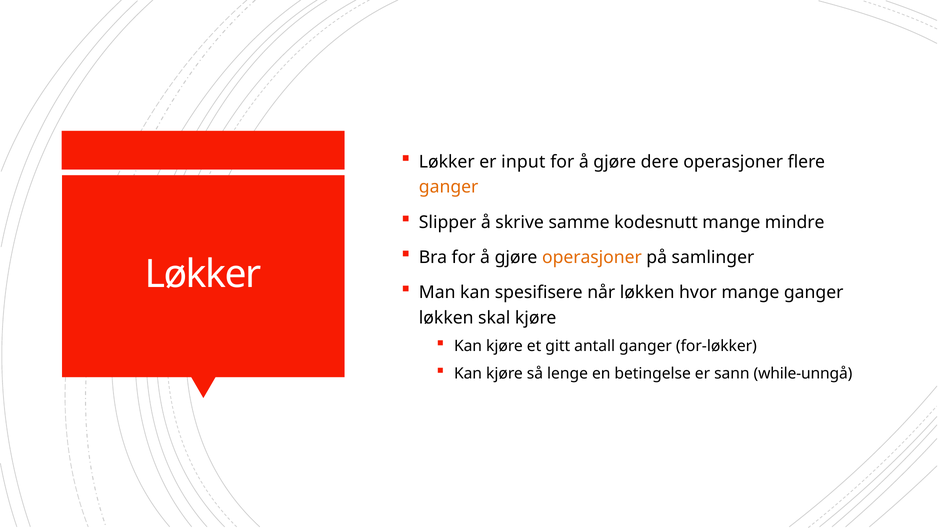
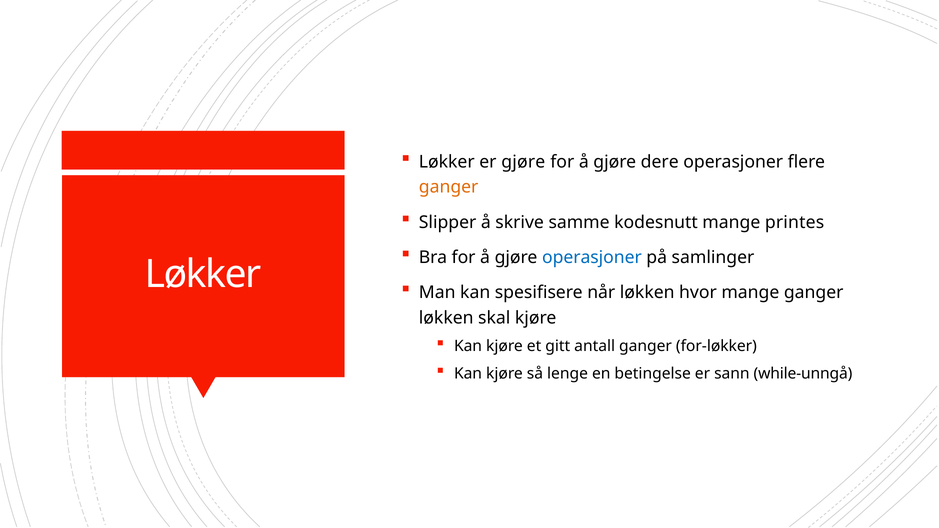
er input: input -> gjøre
mindre: mindre -> printes
operasjoner at (592, 257) colour: orange -> blue
